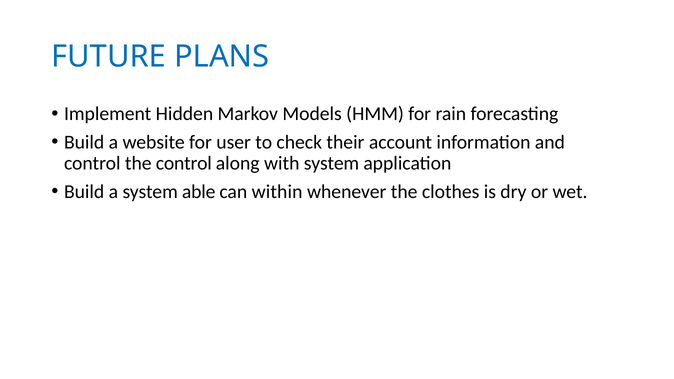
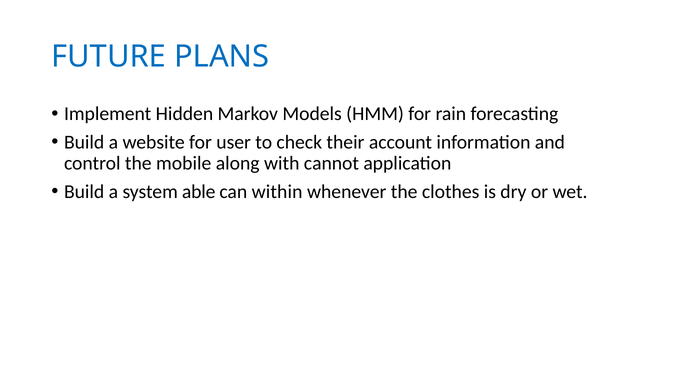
the control: control -> mobile
with system: system -> cannot
